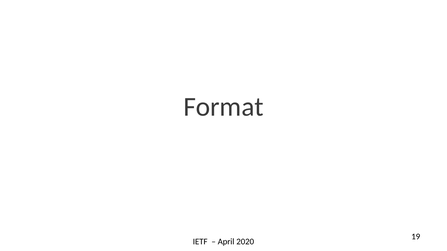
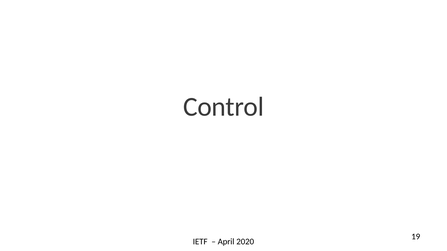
Format: Format -> Control
